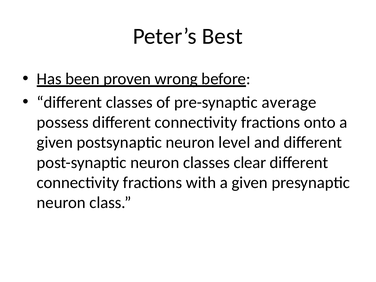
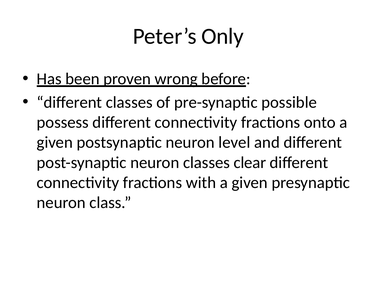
Best: Best -> Only
average: average -> possible
